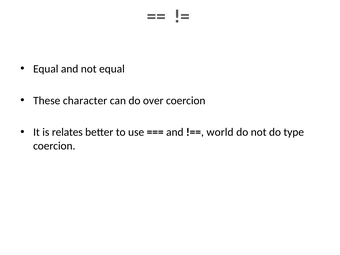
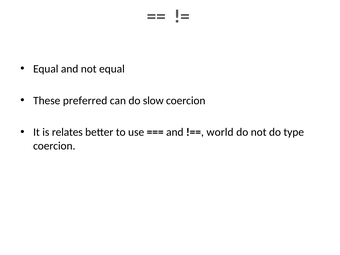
character: character -> preferred
over: over -> slow
